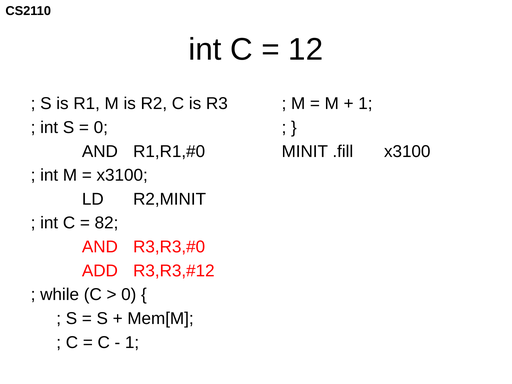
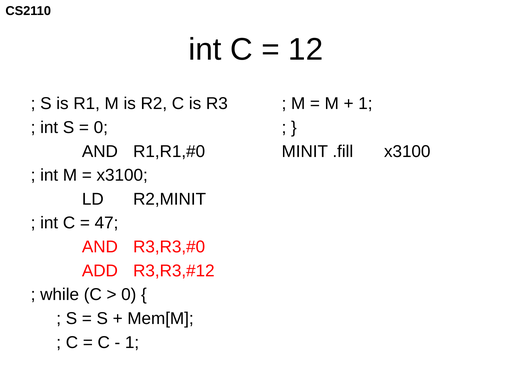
82: 82 -> 47
